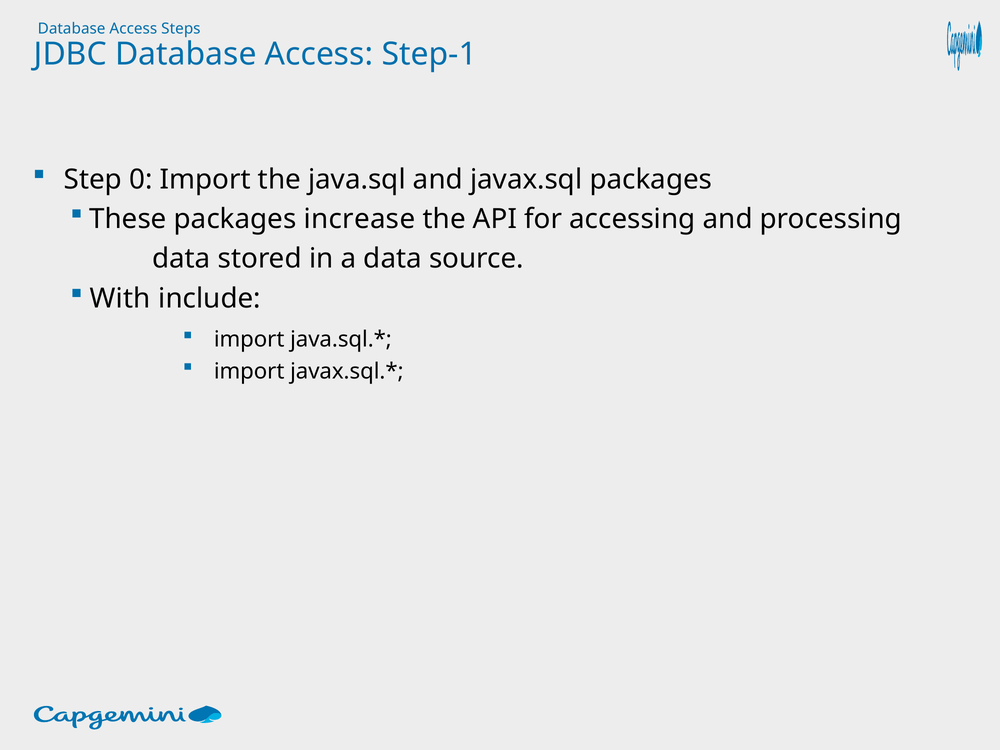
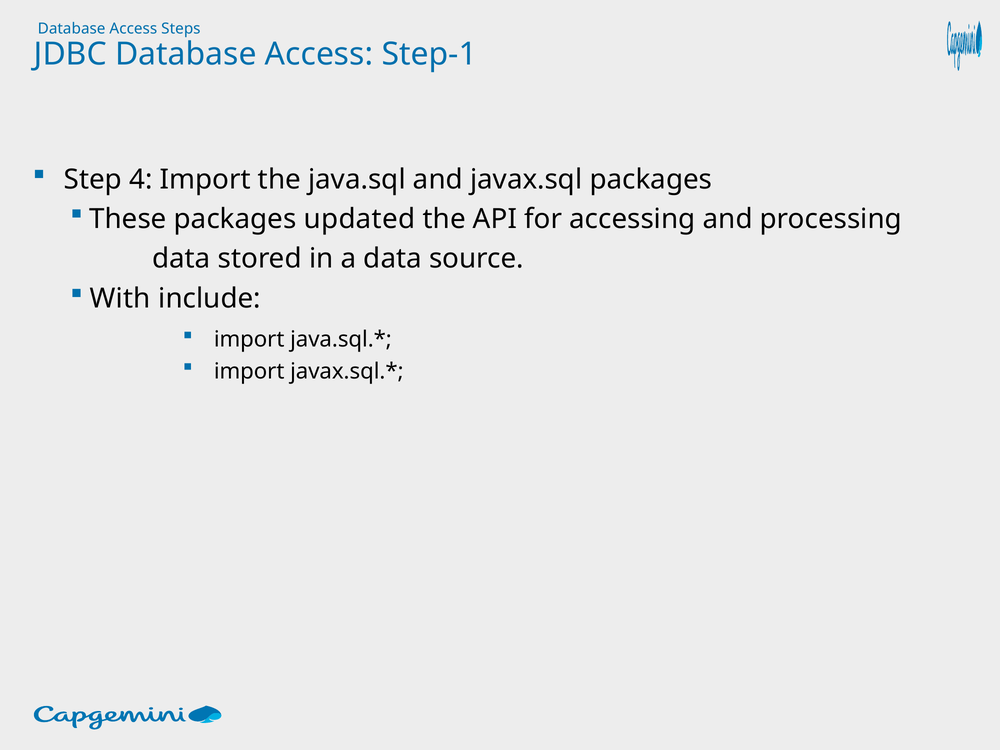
0: 0 -> 4
increase: increase -> updated
